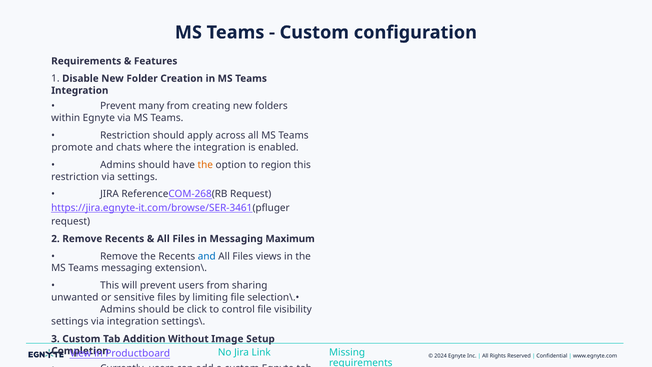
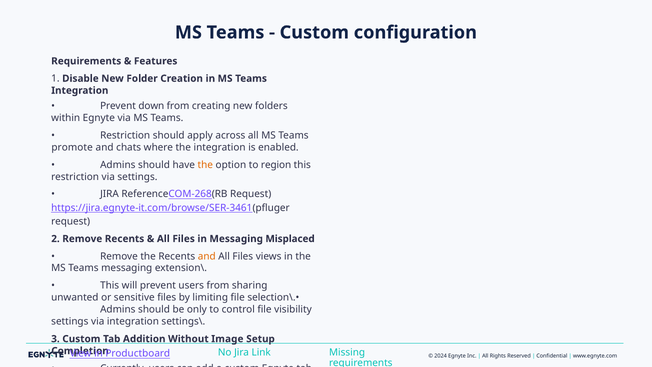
many: many -> down
Maximum: Maximum -> Misplaced
and at (207, 256) colour: blue -> orange
be click: click -> only
